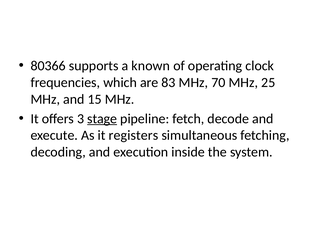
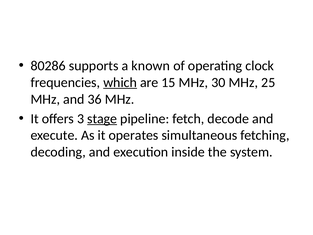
80366: 80366 -> 80286
which underline: none -> present
83: 83 -> 15
70: 70 -> 30
15: 15 -> 36
registers: registers -> operates
